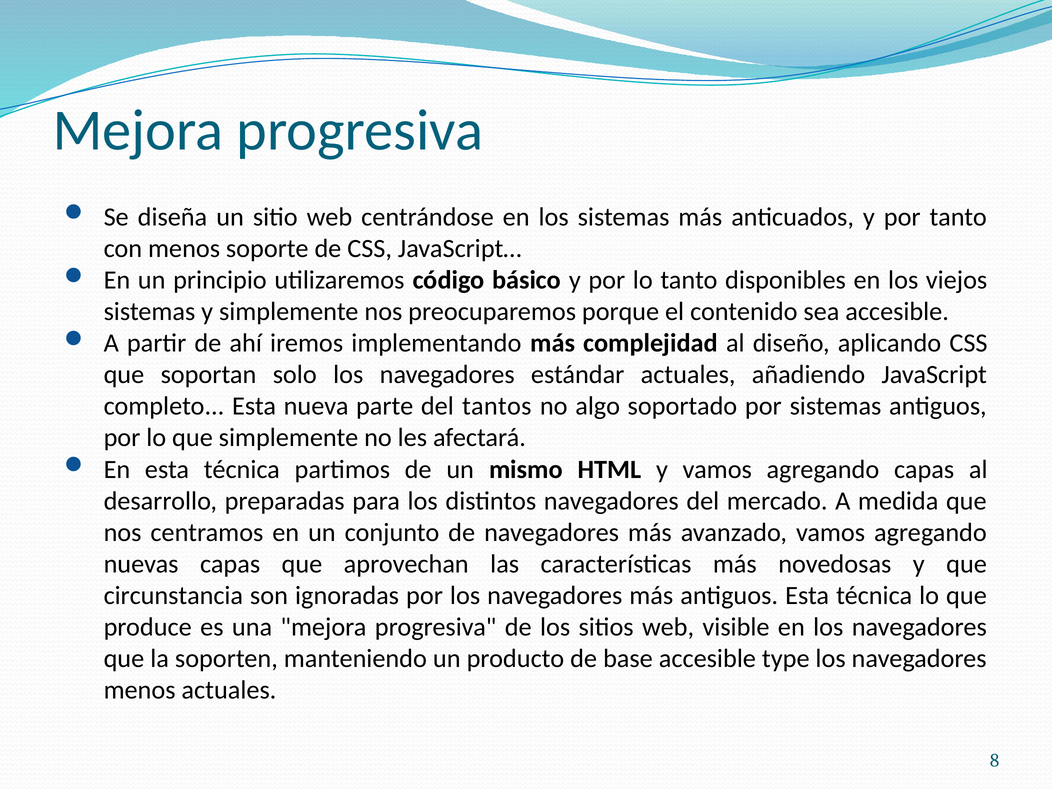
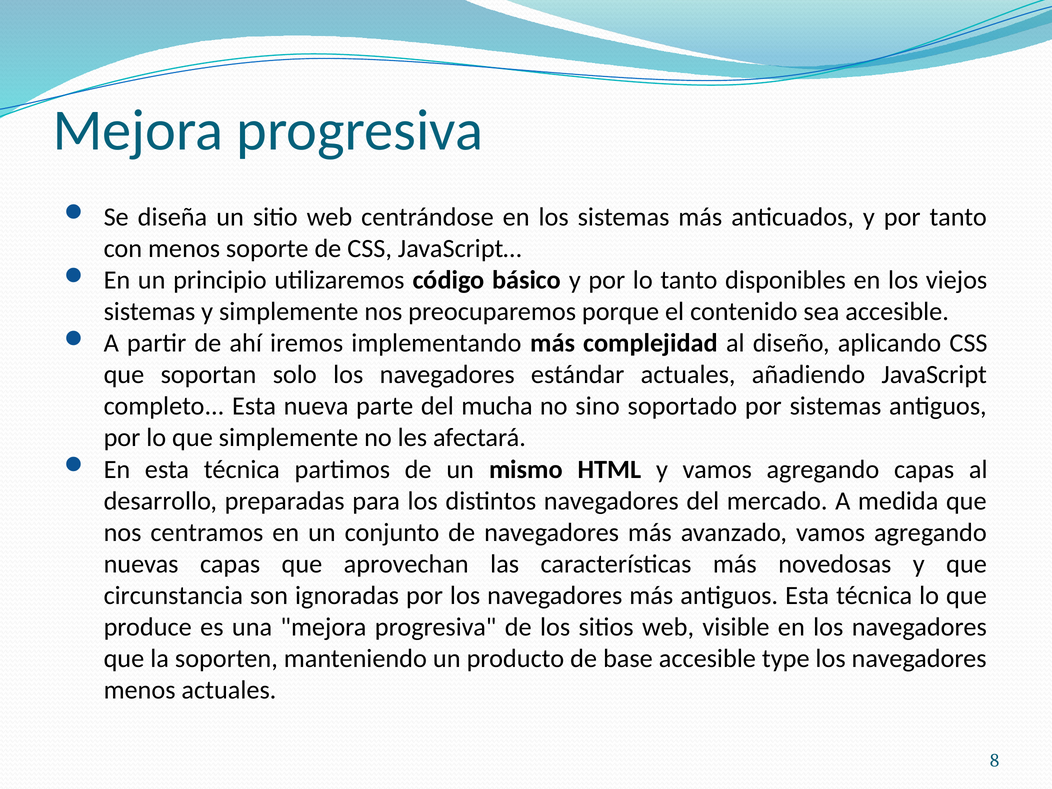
tantos: tantos -> mucha
algo: algo -> sino
